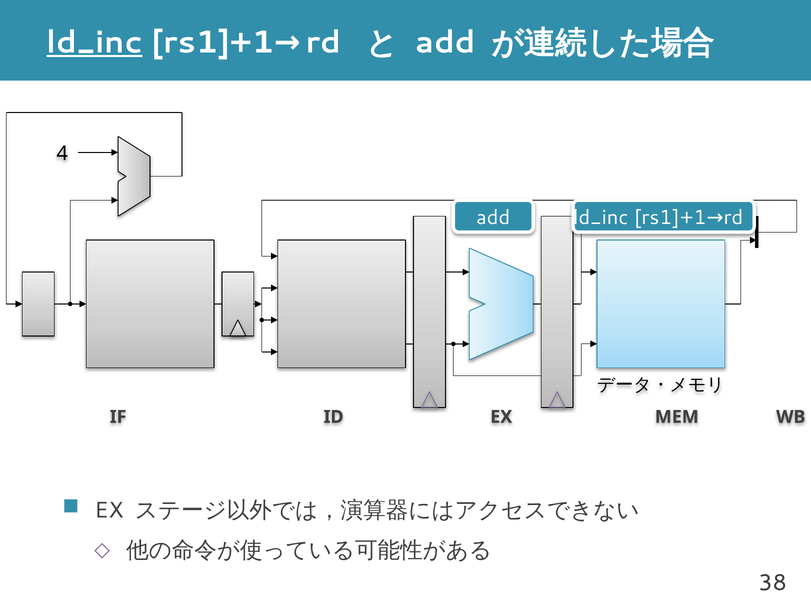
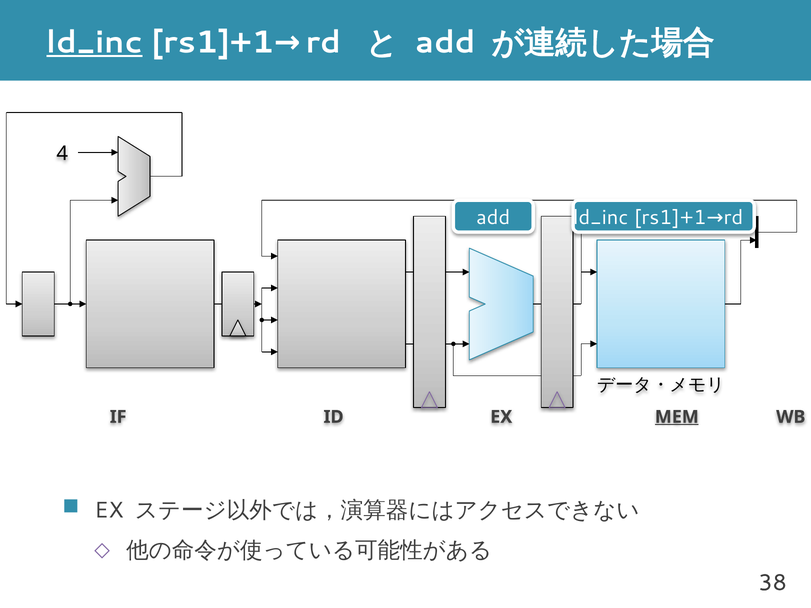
MEM underline: none -> present
